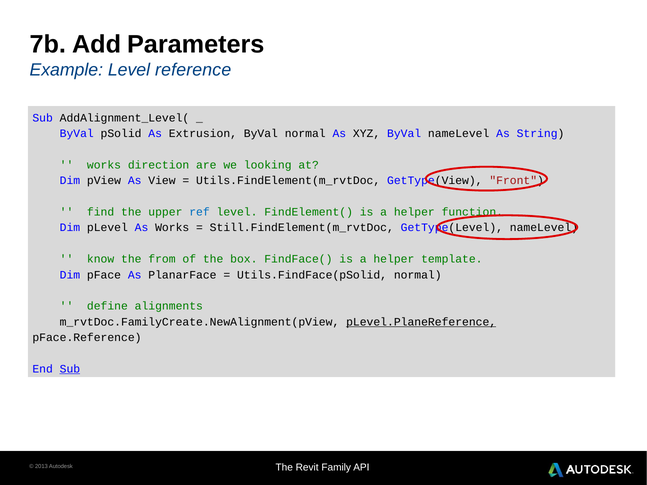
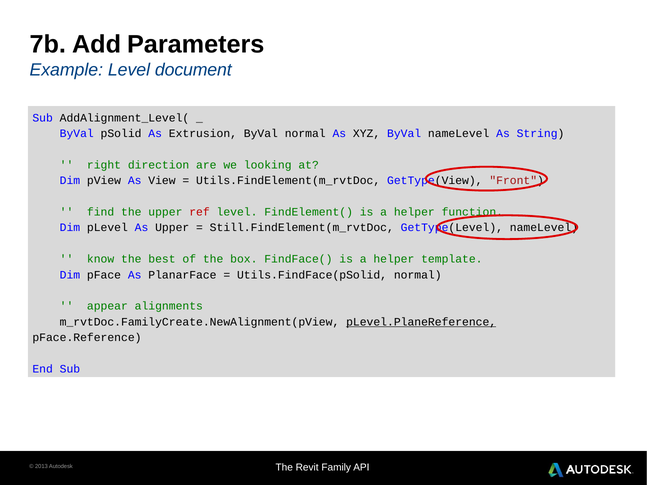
reference: reference -> document
works at (104, 165): works -> right
ref colour: blue -> red
As Works: Works -> Upper
from: from -> best
define: define -> appear
Sub at (70, 369) underline: present -> none
